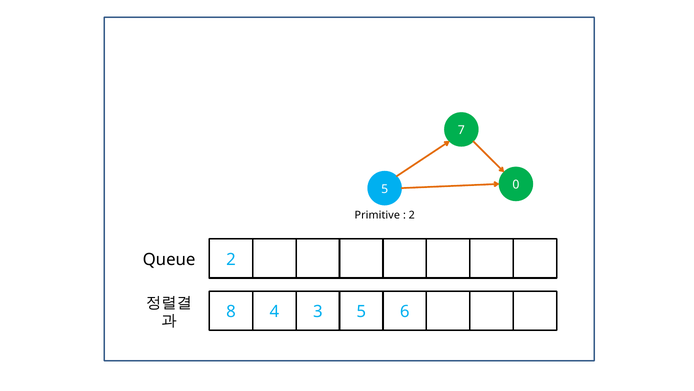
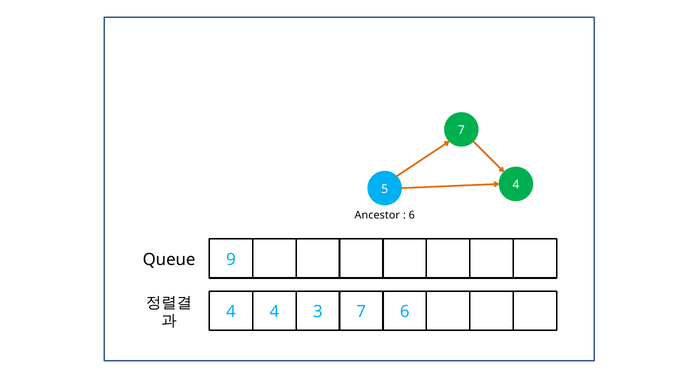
5 0: 0 -> 4
Primitive: Primitive -> Ancestor
2 at (412, 215): 2 -> 6
Queue 2: 2 -> 9
8 at (231, 311): 8 -> 4
3 5: 5 -> 7
